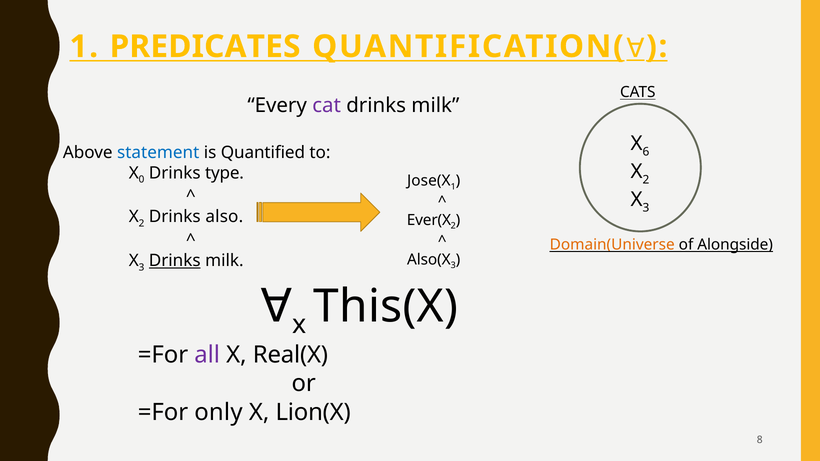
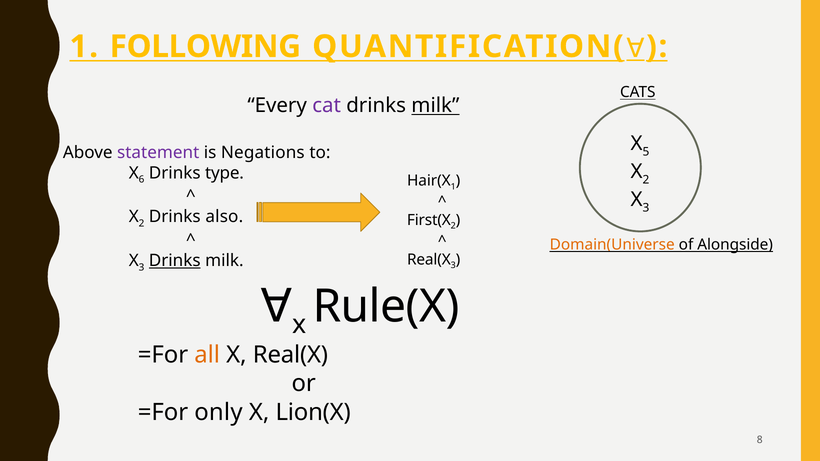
PREDICATES: PREDICATES -> FOLLOWING
milk at (435, 106) underline: none -> present
6: 6 -> 5
statement colour: blue -> purple
Quantified: Quantified -> Negations
0: 0 -> 6
Jose(X: Jose(X -> Hair(X
Ever(X: Ever(X -> First(X
Also(X at (429, 260): Also(X -> Real(X
This(X: This(X -> Rule(X
all colour: purple -> orange
